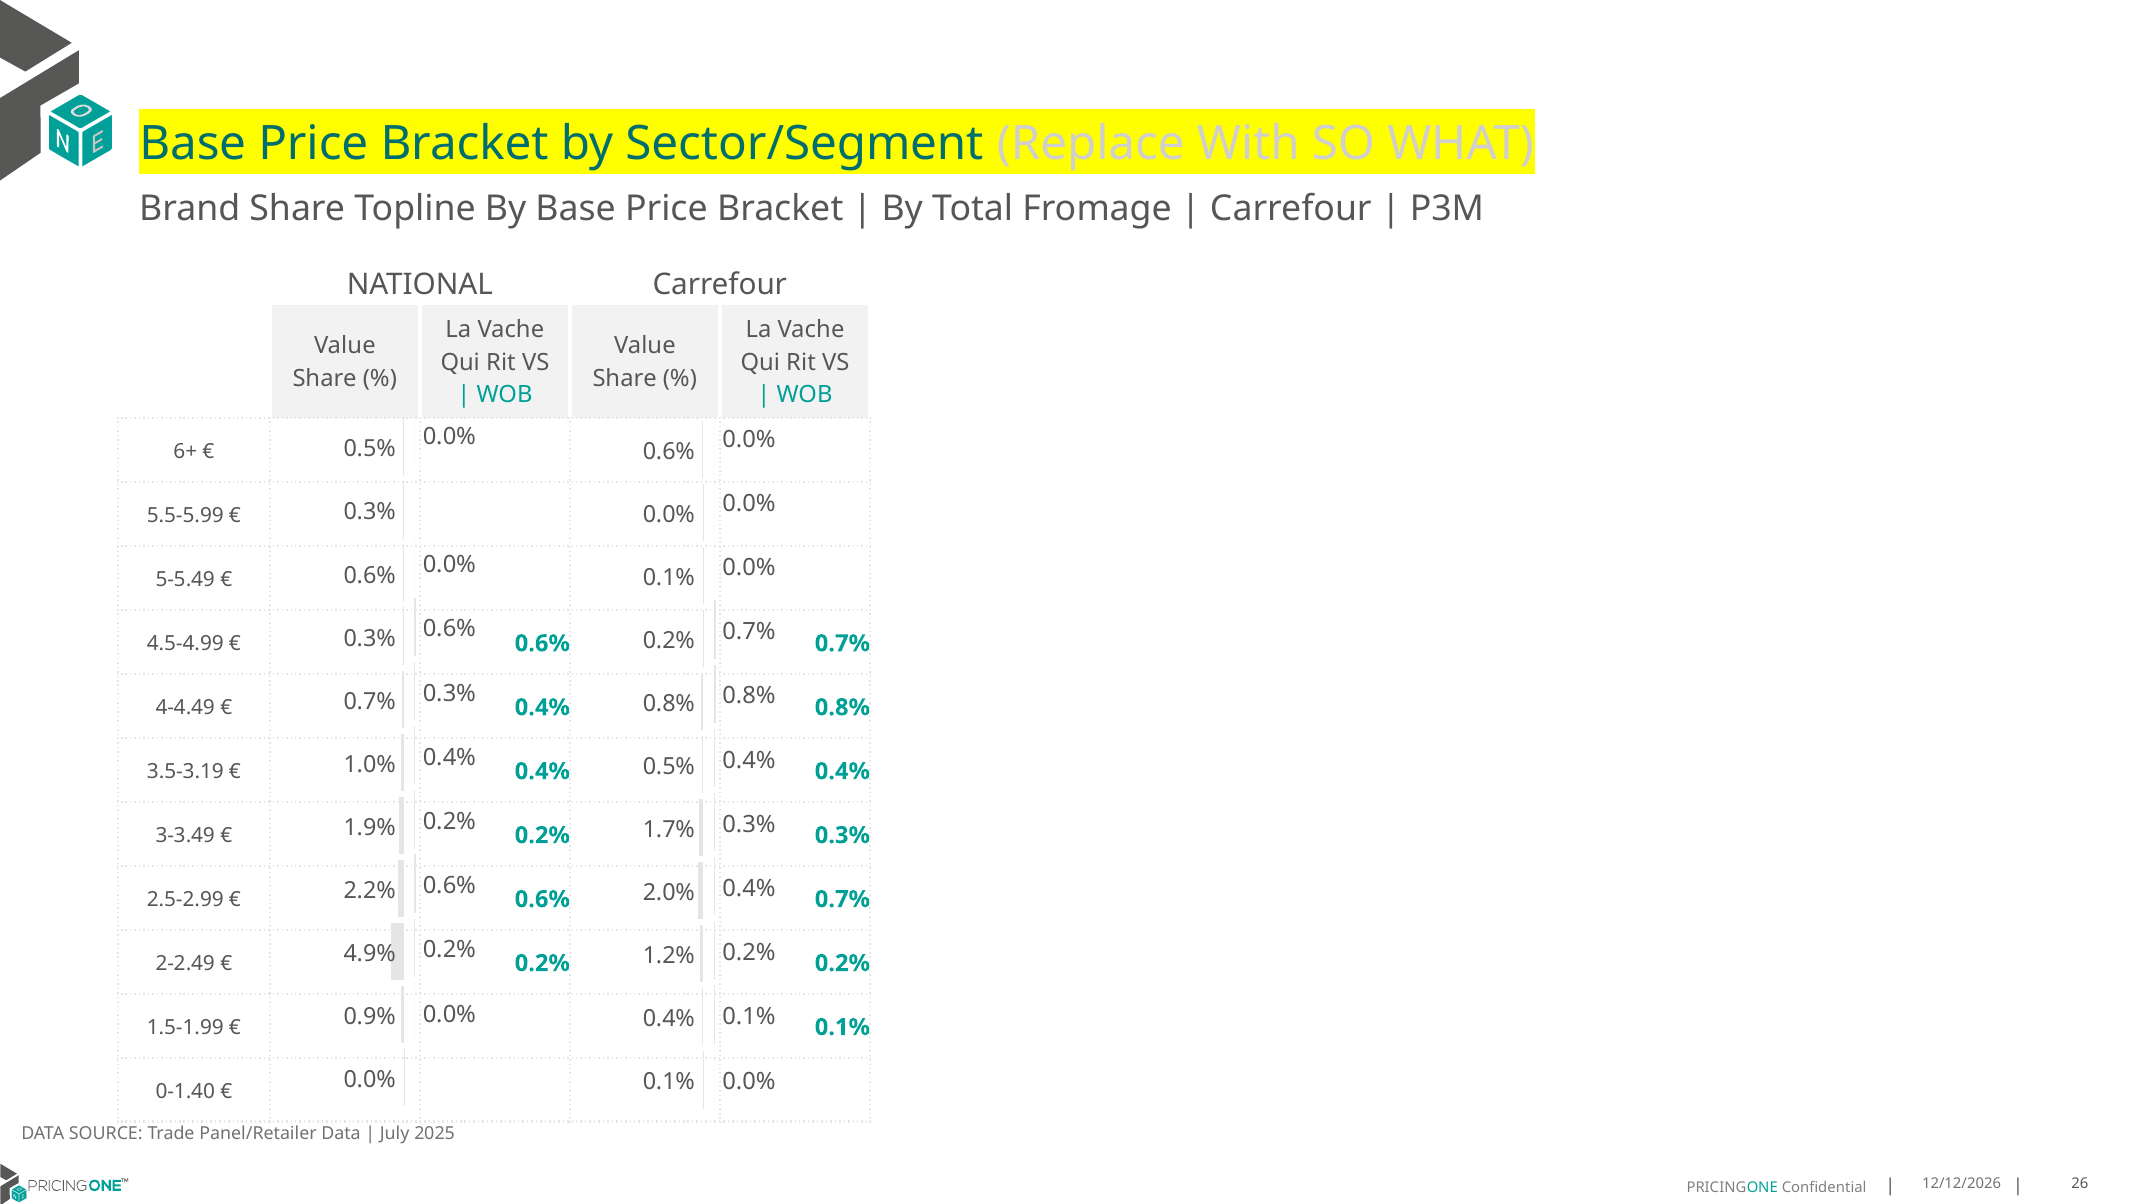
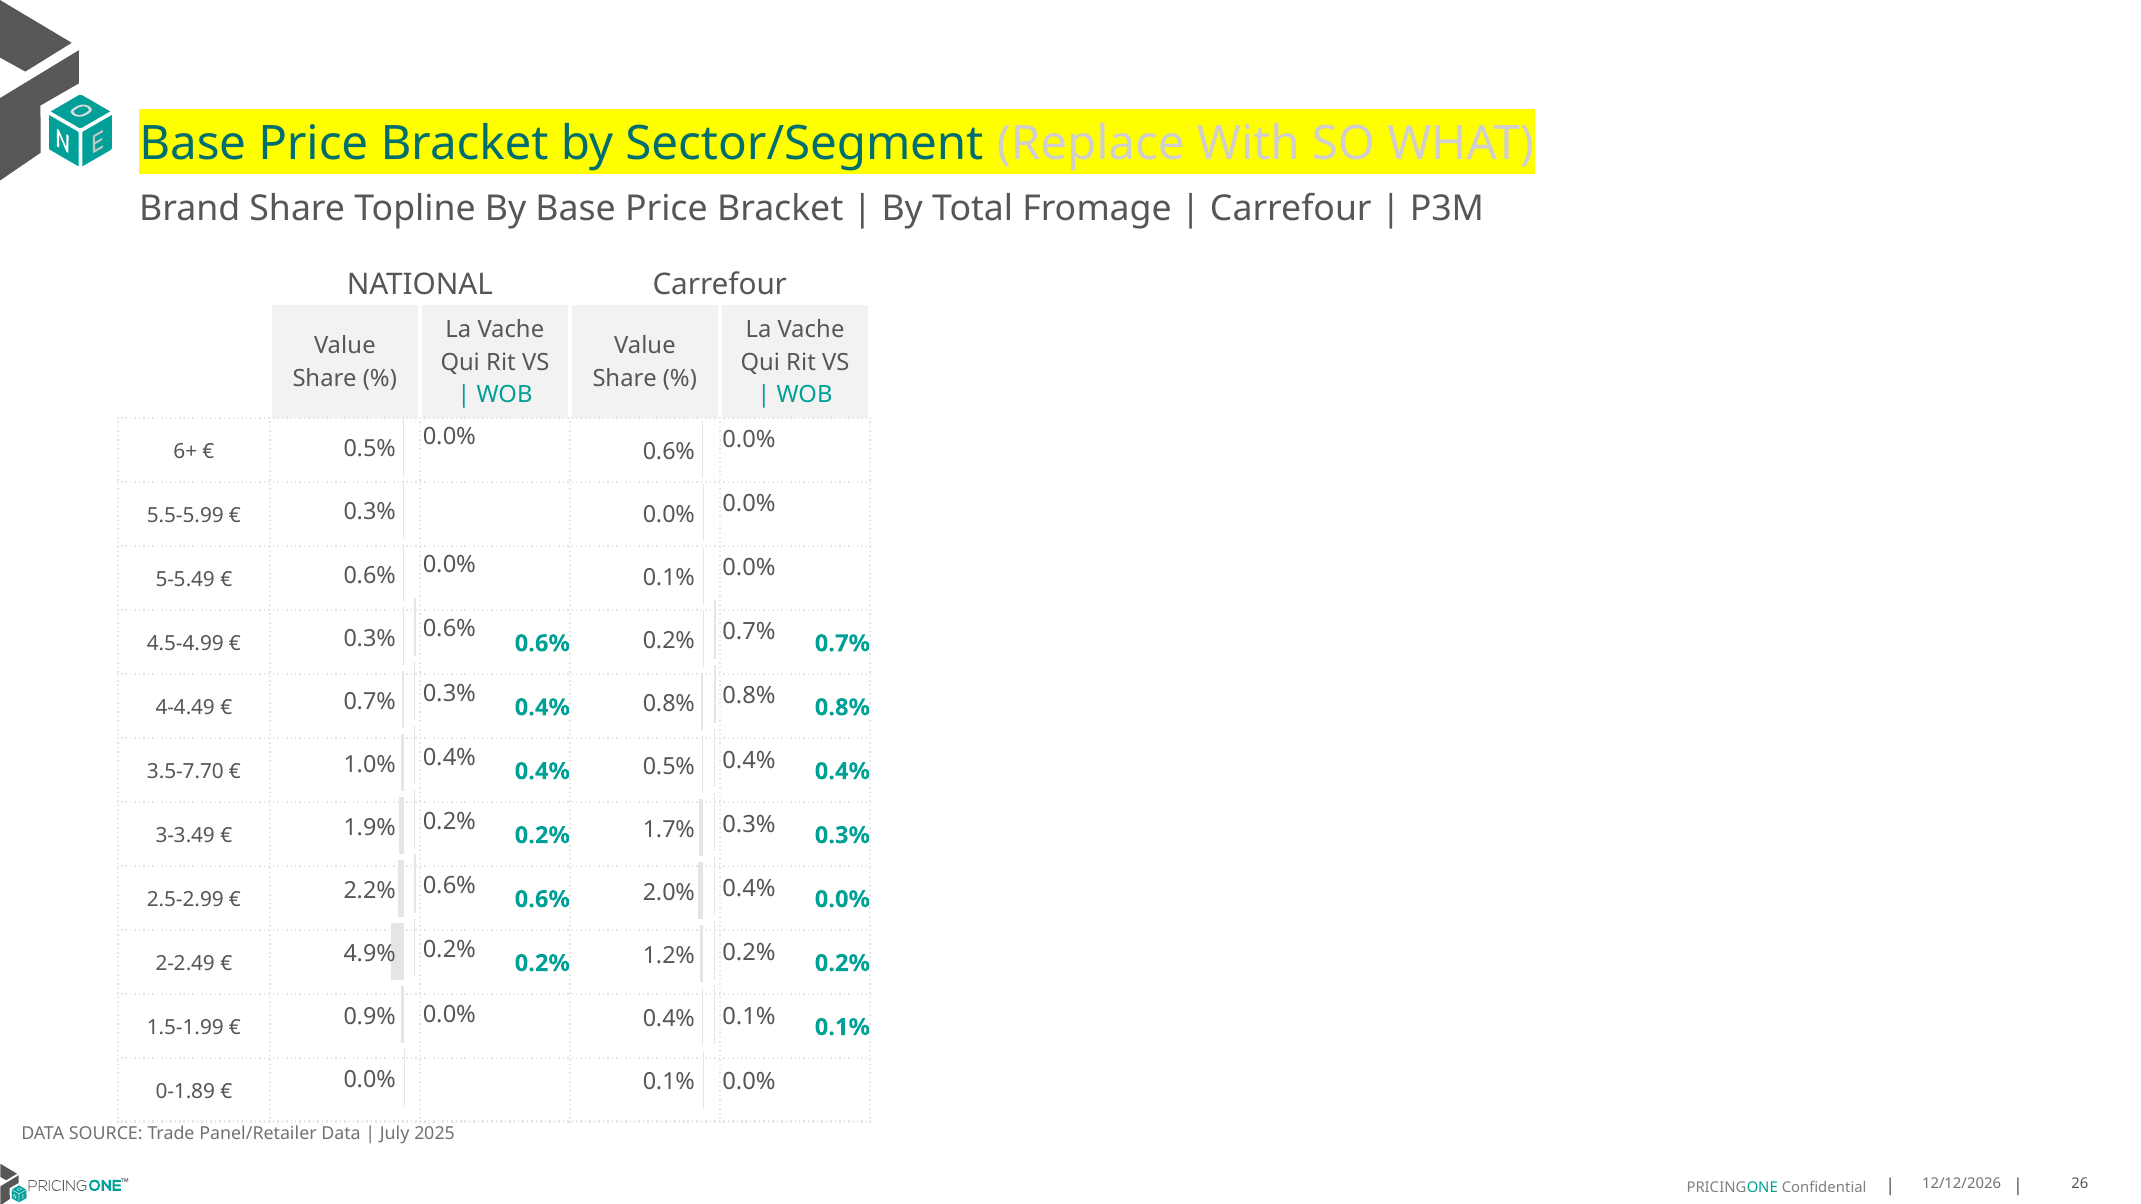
3.5-3.19: 3.5-3.19 -> 3.5-7.70
0.7% at (842, 900): 0.7% -> 0.0%
0-1.40: 0-1.40 -> 0-1.89
